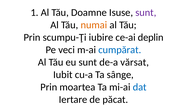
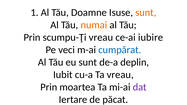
sunt at (146, 13) colour: purple -> orange
scumpu-Ţi iubire: iubire -> vreau
deplin: deplin -> iubire
vărsat: vărsat -> deplin
Ta sânge: sânge -> vreau
dat colour: blue -> purple
